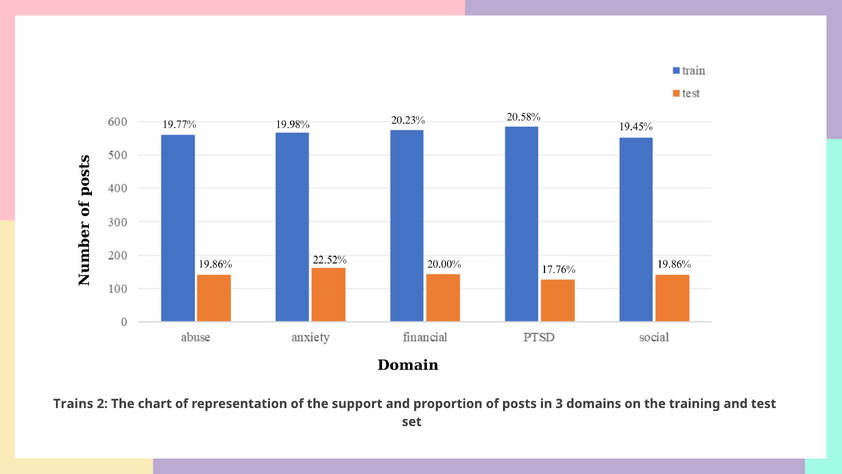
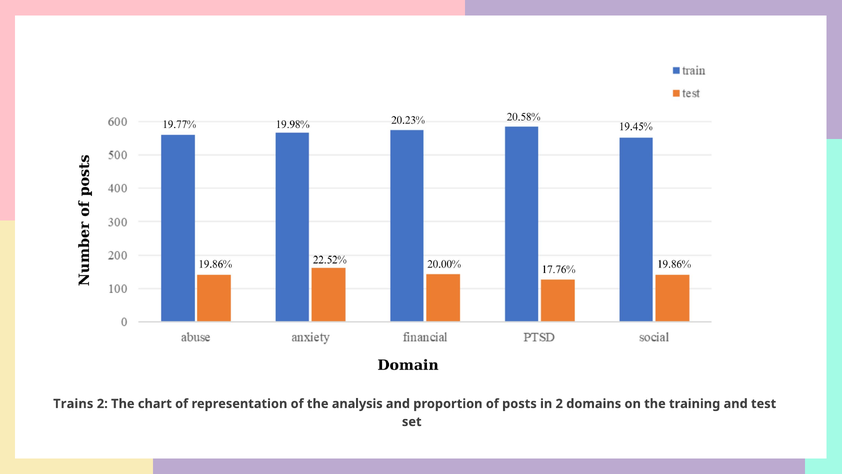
support: support -> analysis
in 3: 3 -> 2
